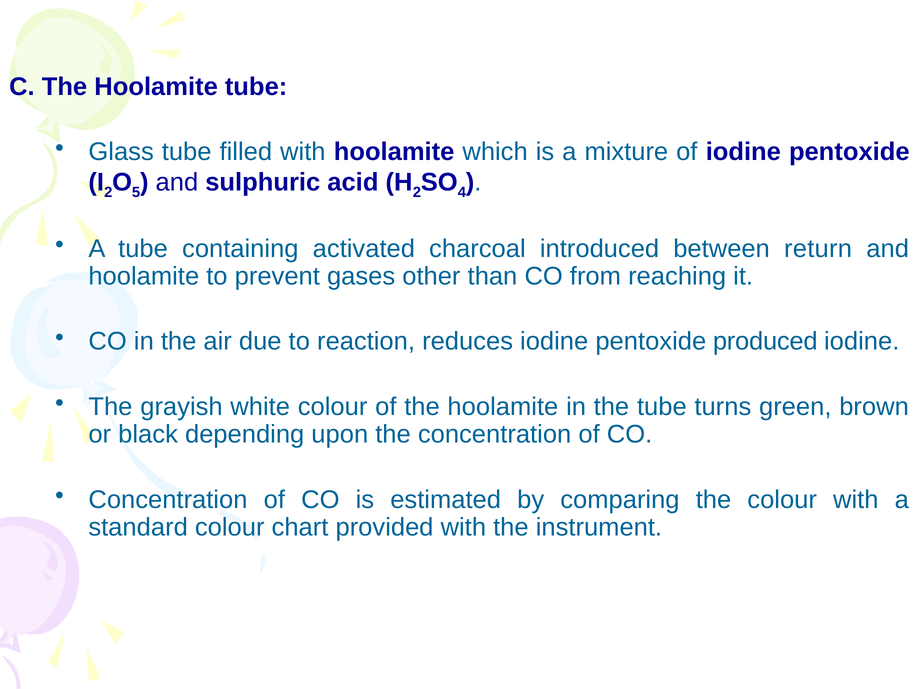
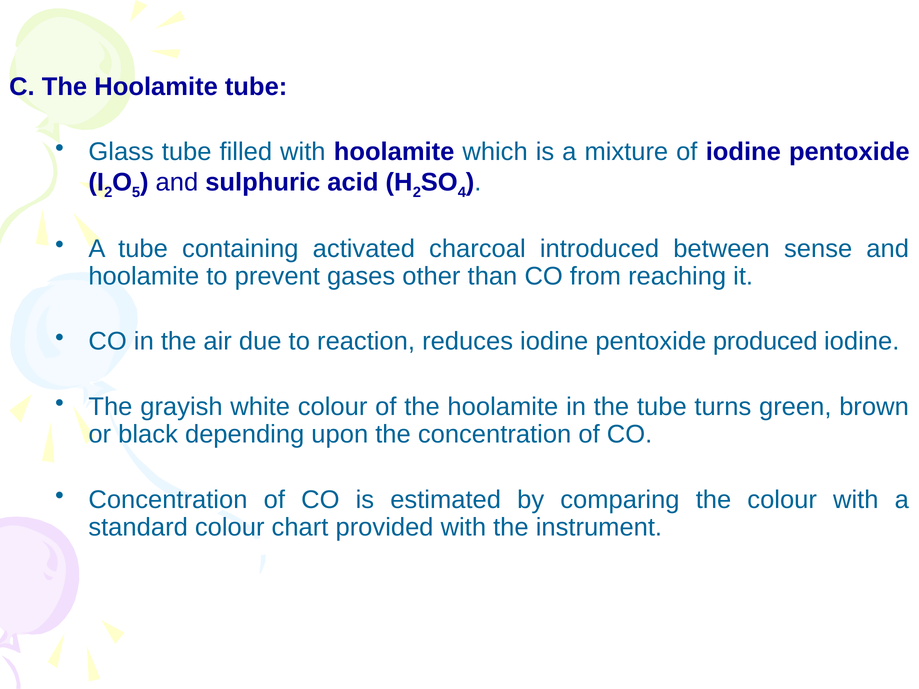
return: return -> sense
